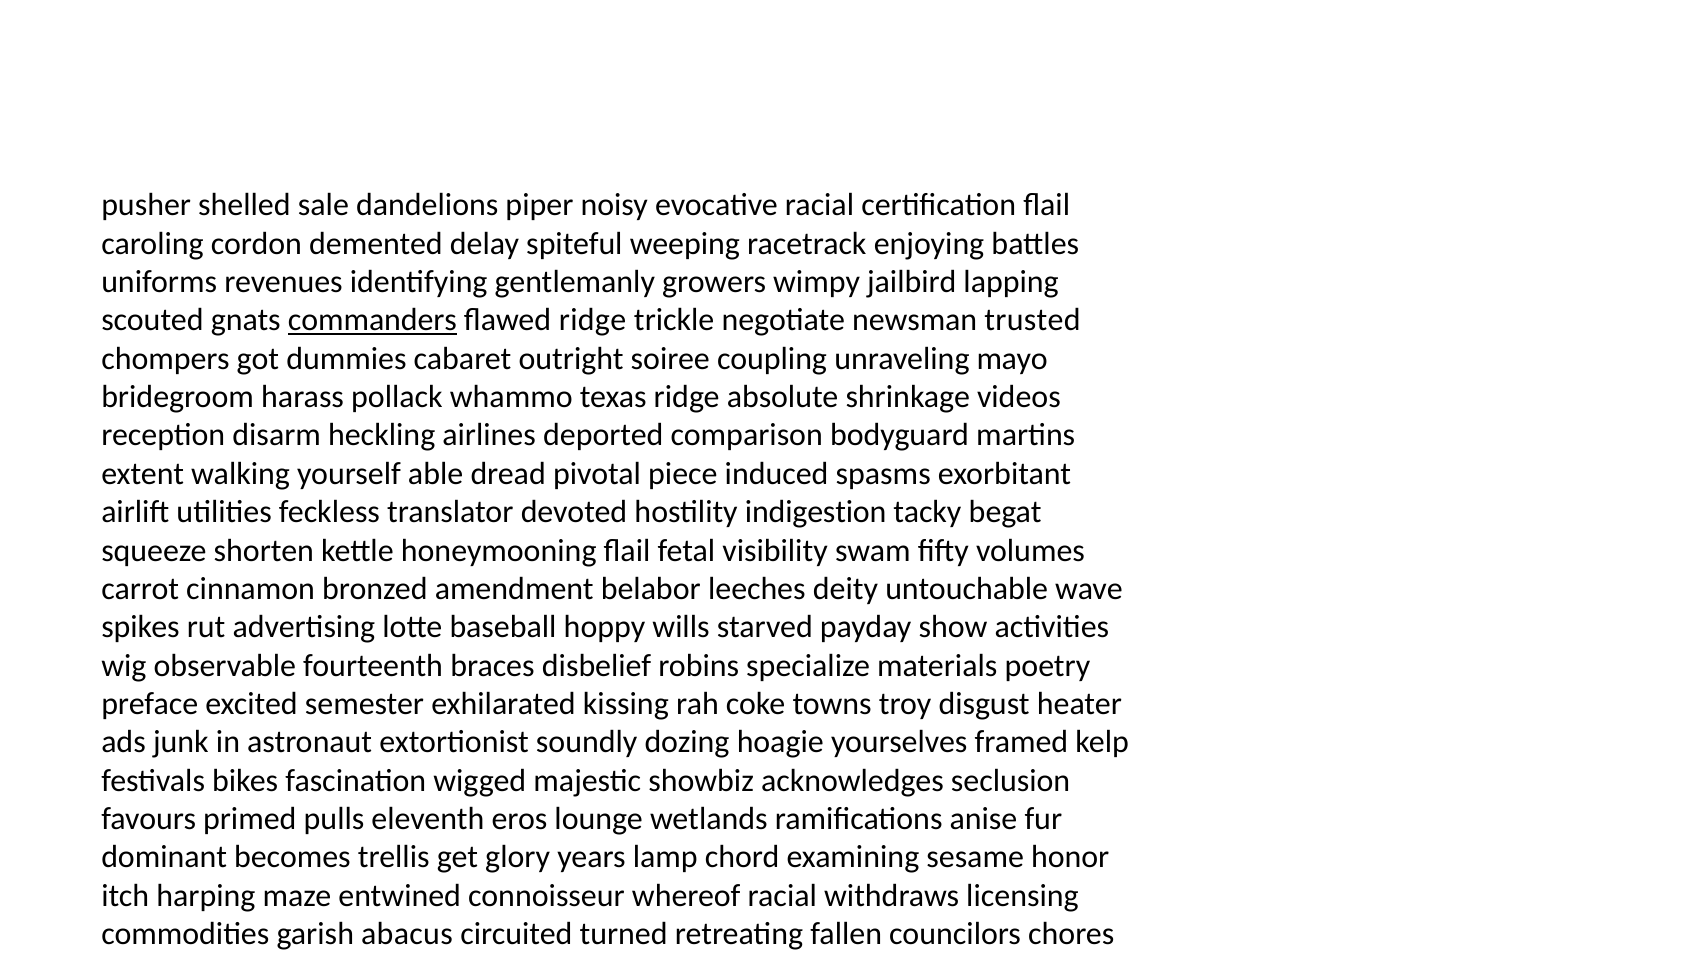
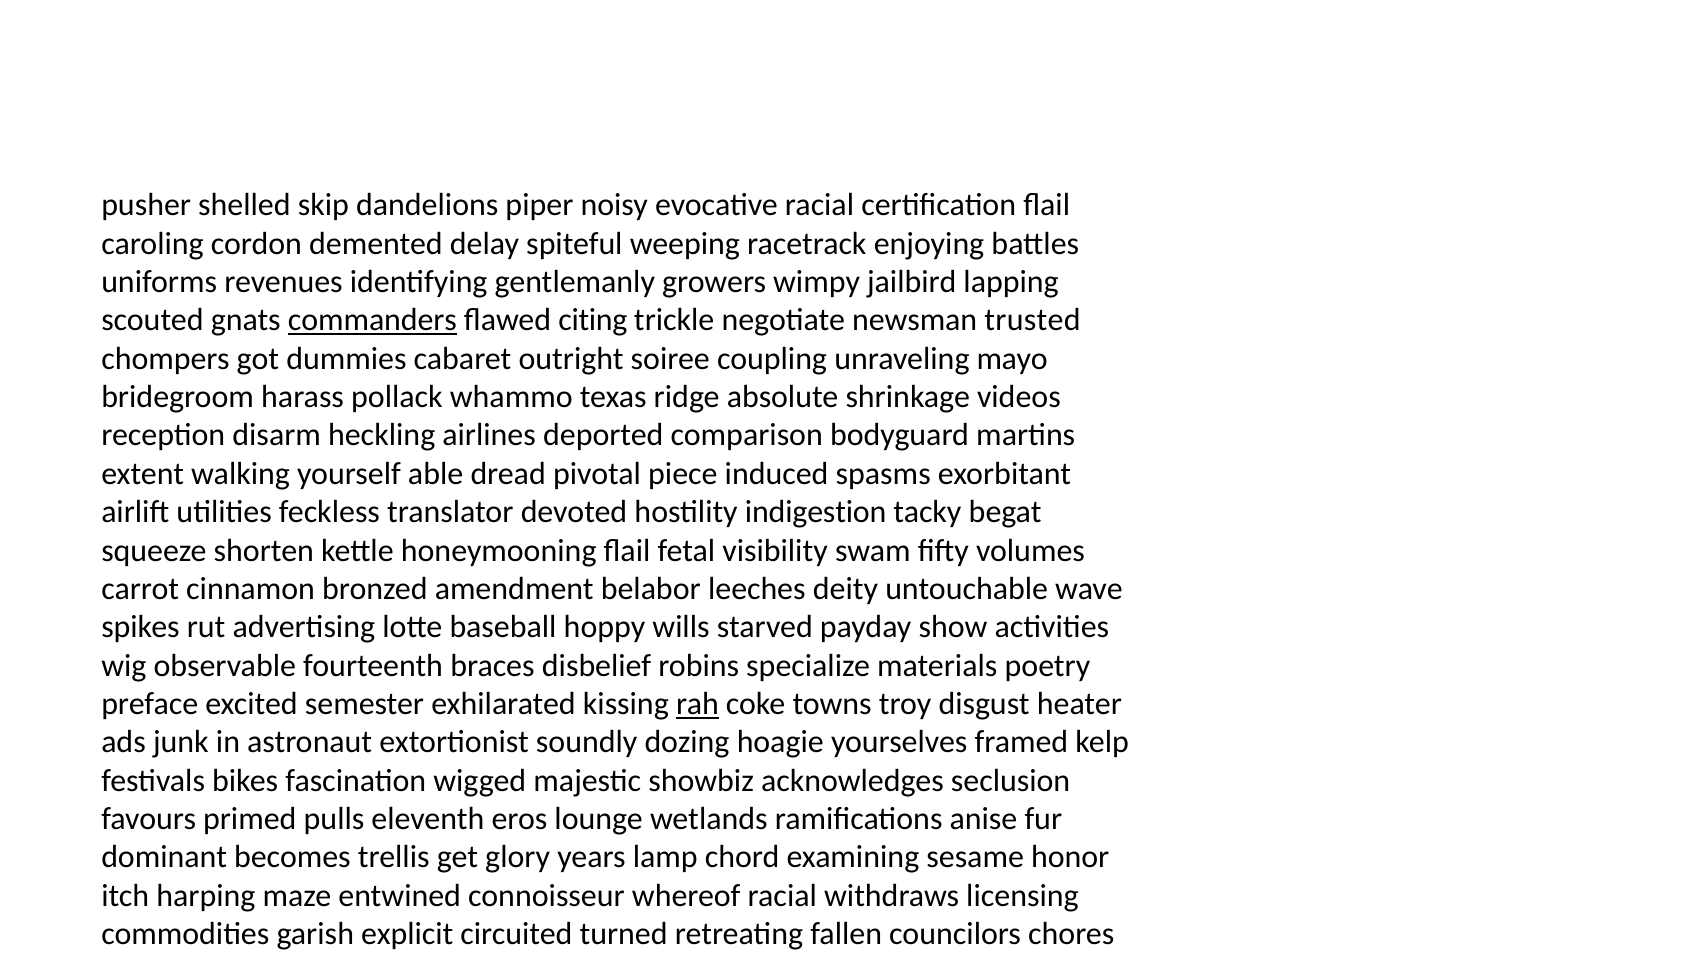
sale: sale -> skip
flawed ridge: ridge -> citing
rah underline: none -> present
garish abacus: abacus -> explicit
